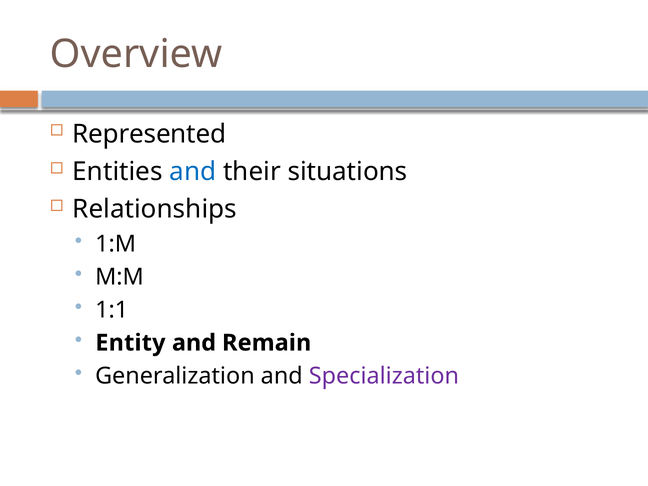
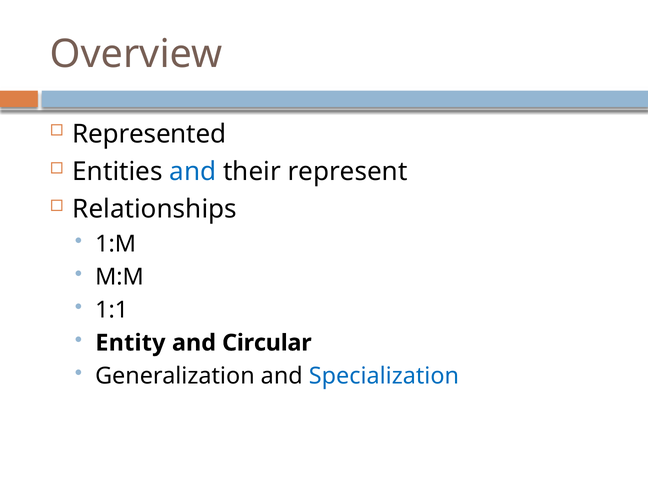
situations: situations -> represent
Remain: Remain -> Circular
Specialization colour: purple -> blue
